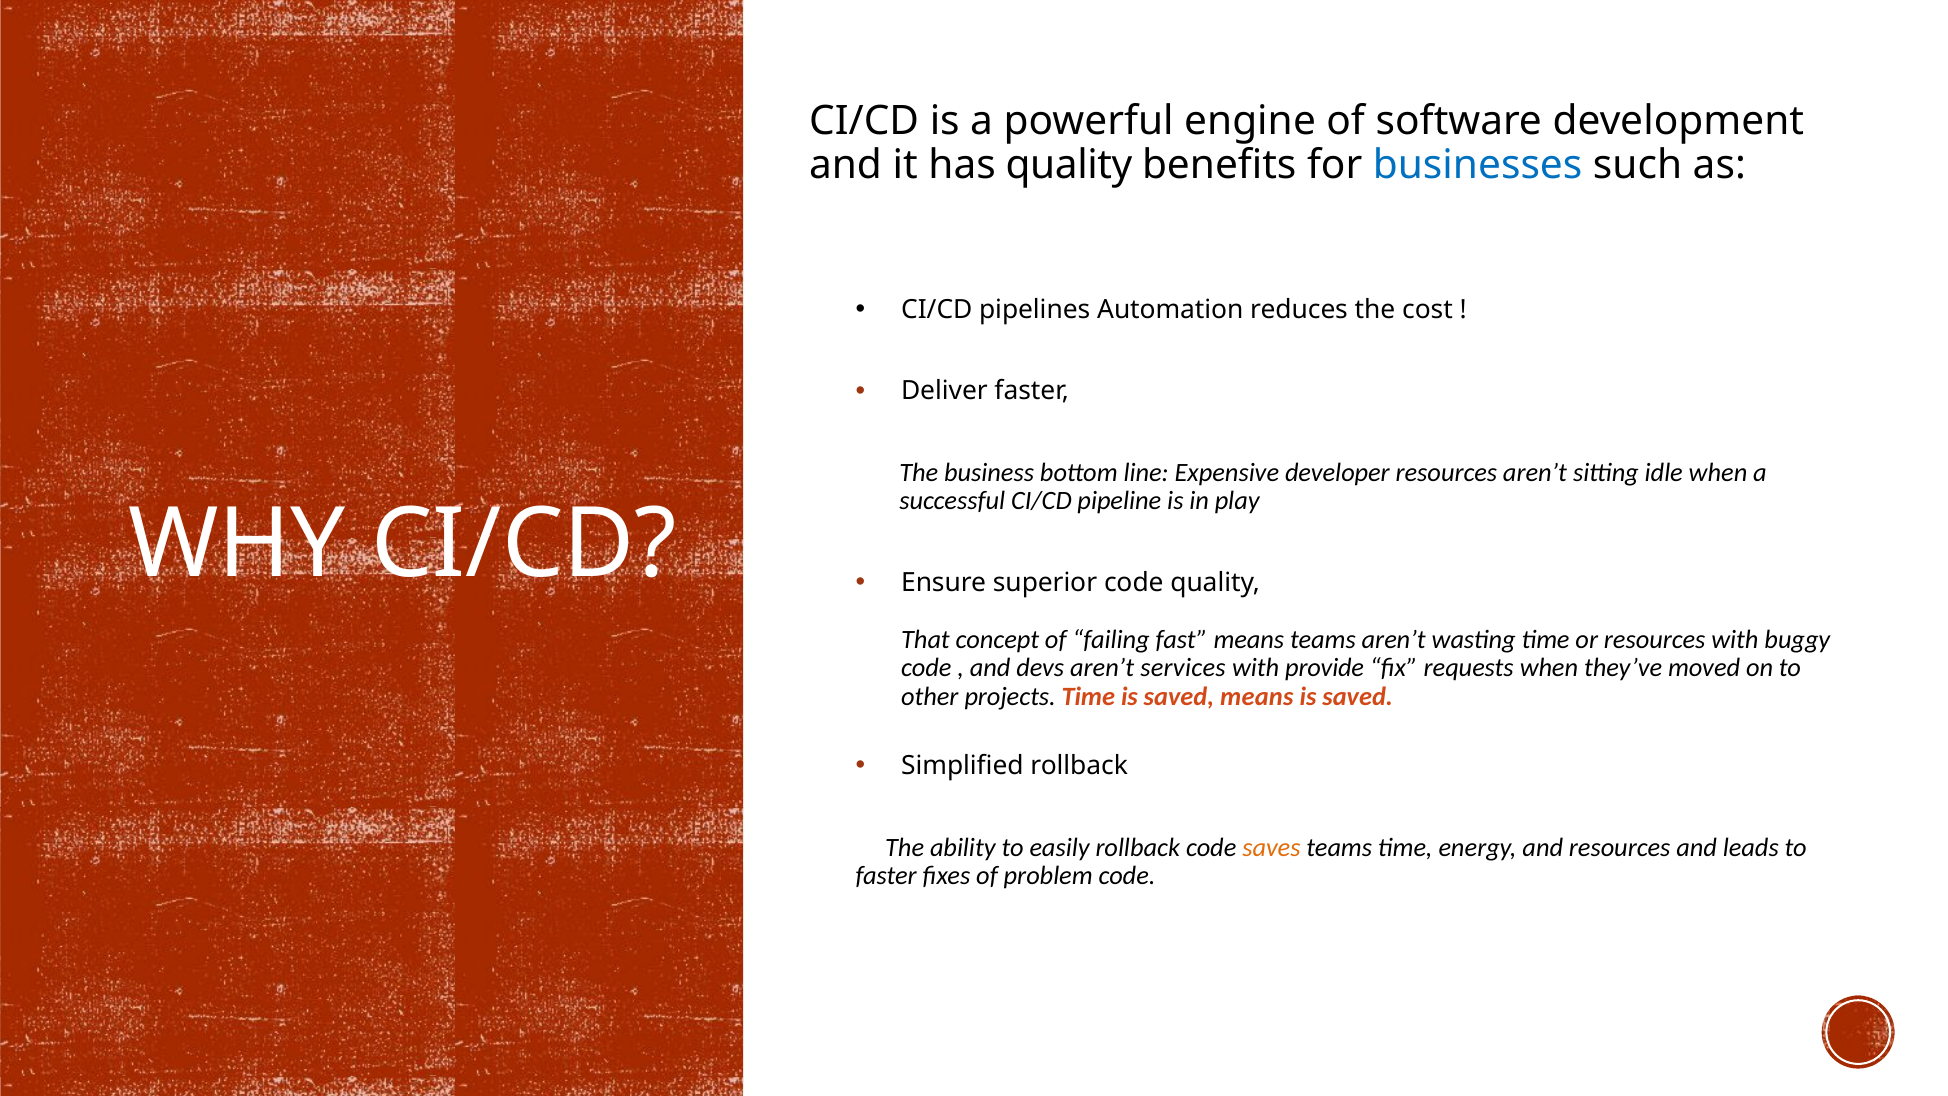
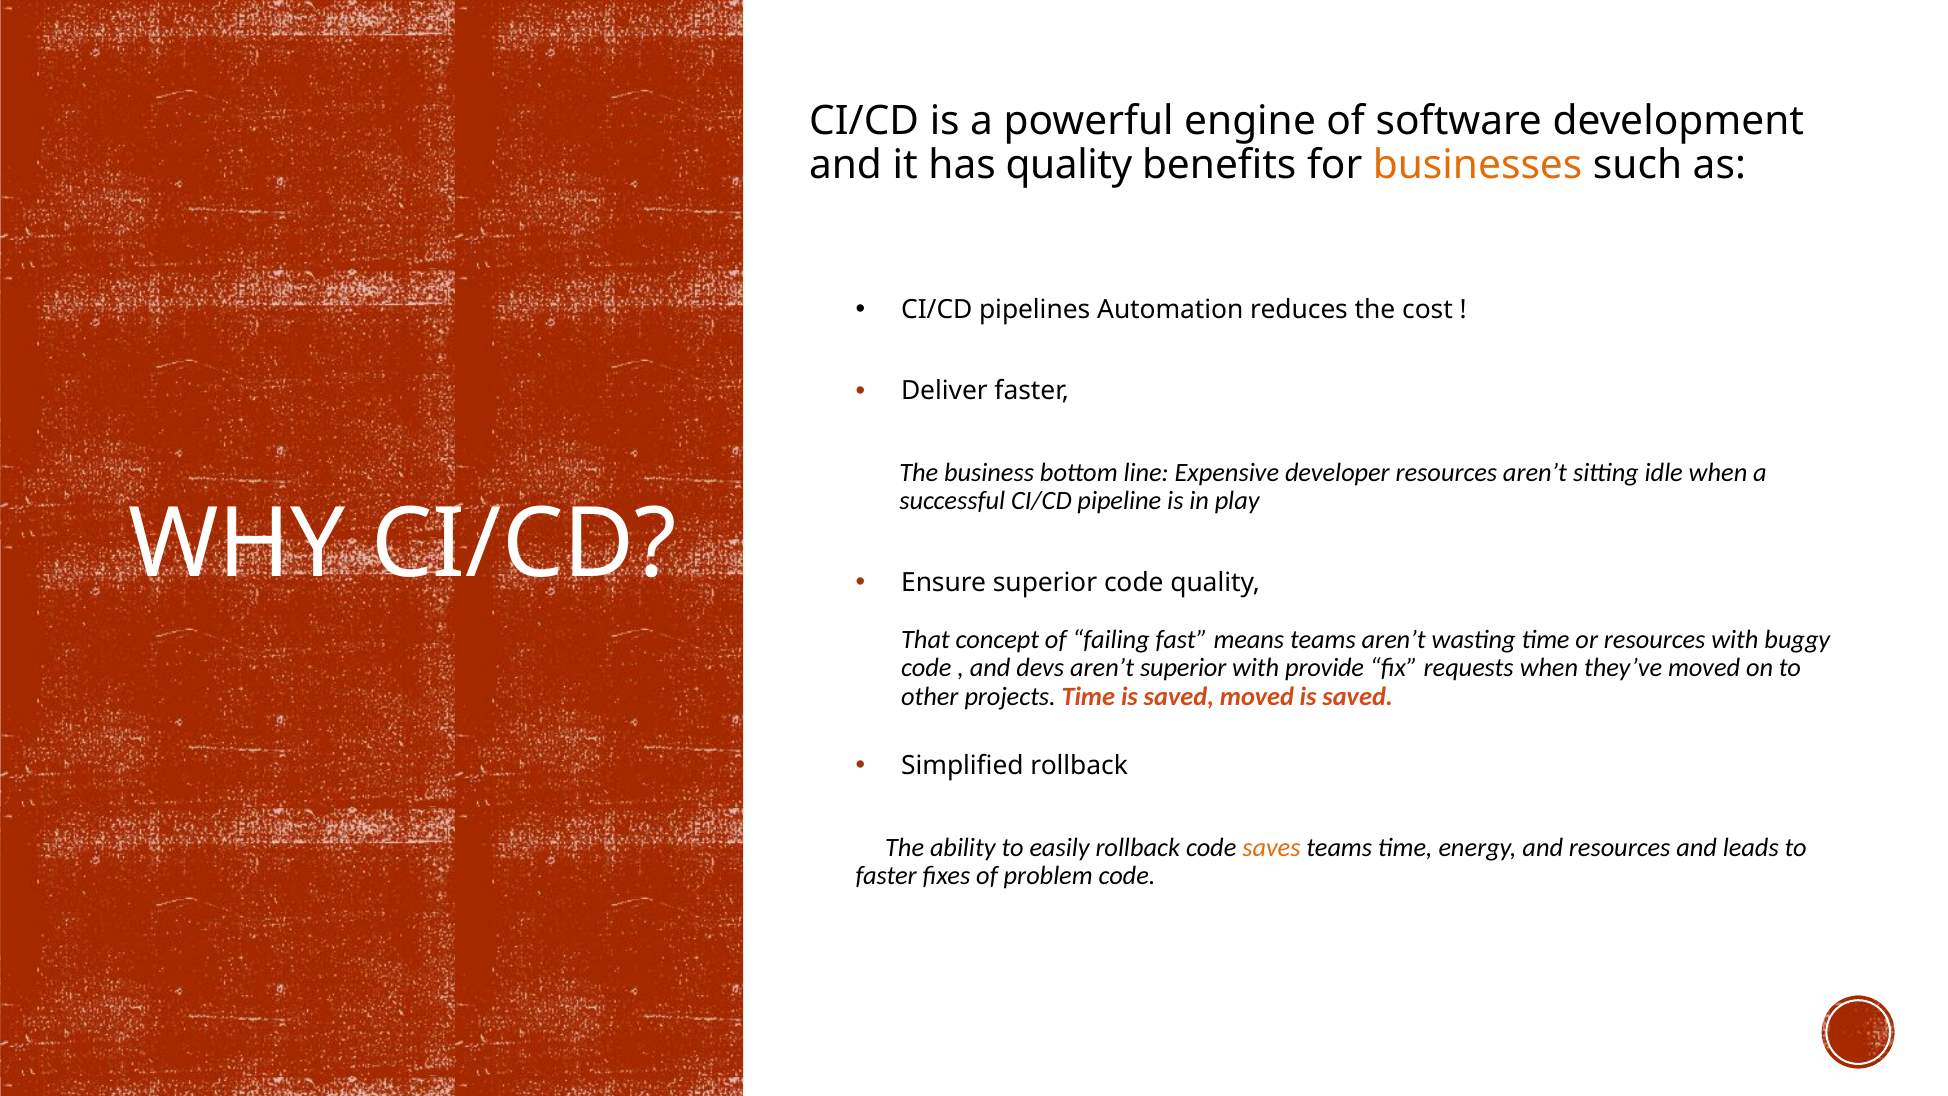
businesses colour: blue -> orange
aren’t services: services -> superior
saved means: means -> moved
